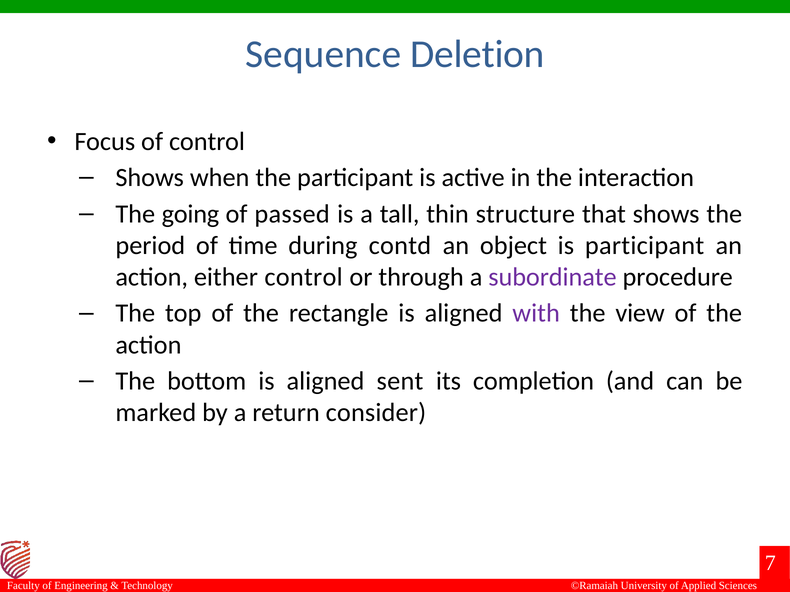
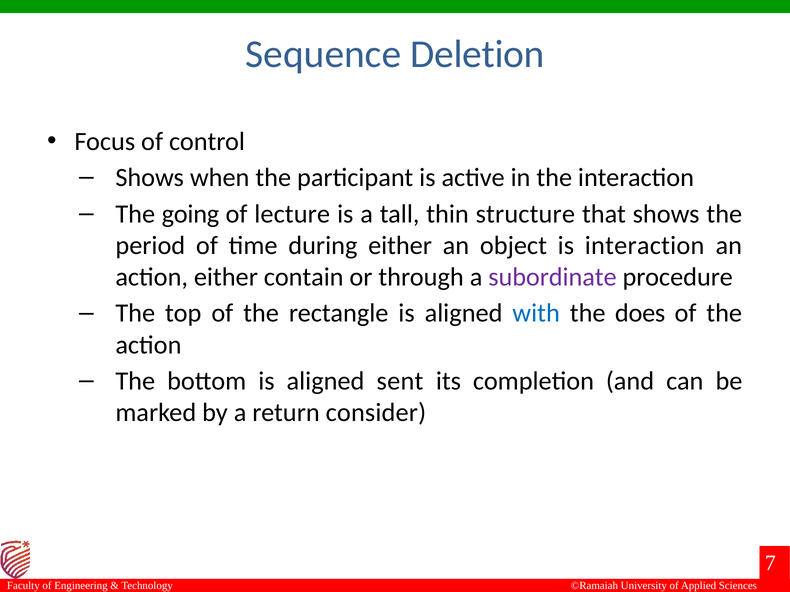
passed: passed -> lecture
during contd: contd -> either
is participant: participant -> interaction
either control: control -> contain
with colour: purple -> blue
view: view -> does
